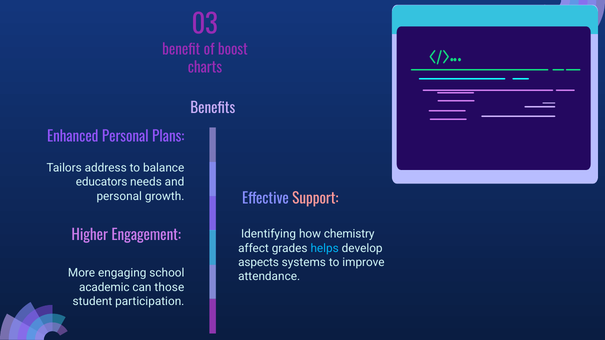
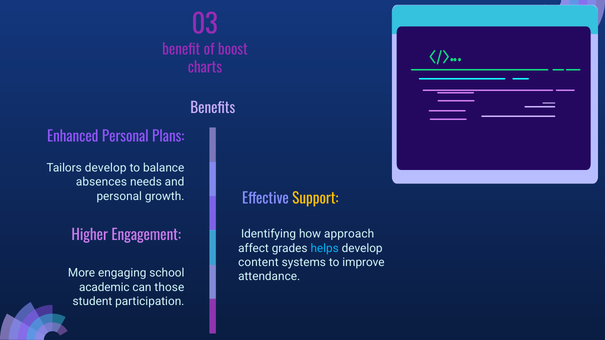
Tailors address: address -> develop
educators: educators -> absences
Support colour: pink -> yellow
chemistry: chemistry -> approach
aspects: aspects -> content
